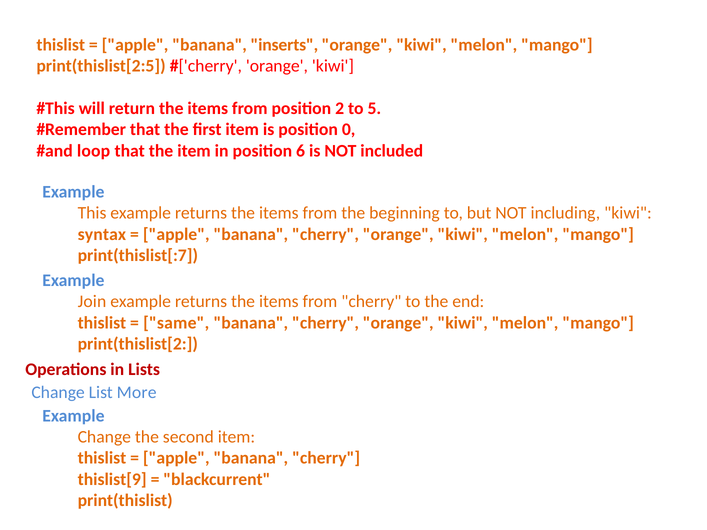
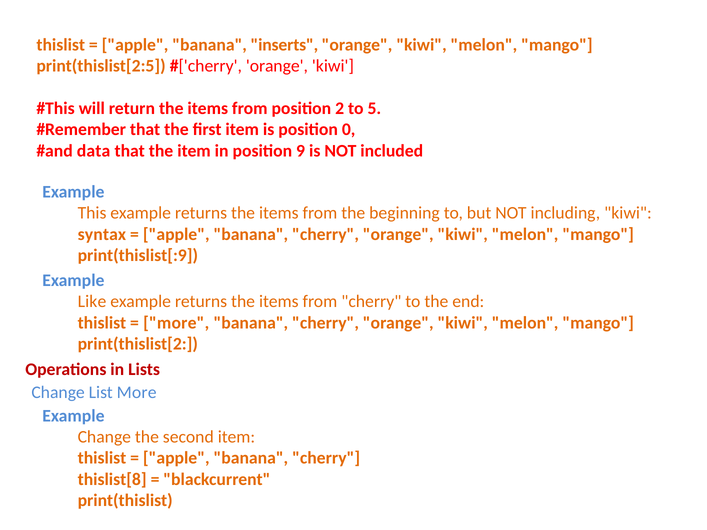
loop: loop -> data
6: 6 -> 9
print(thislist[:7: print(thislist[:7 -> print(thislist[:9
Join: Join -> Like
same at (176, 323): same -> more
thislist[9: thislist[9 -> thislist[8
